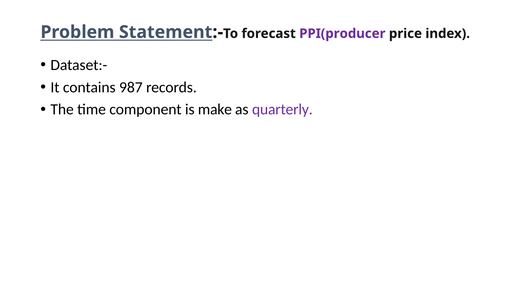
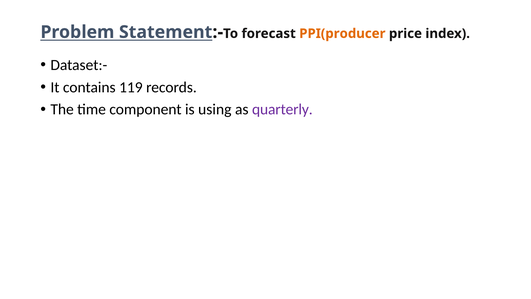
PPI(producer colour: purple -> orange
987: 987 -> 119
make: make -> using
